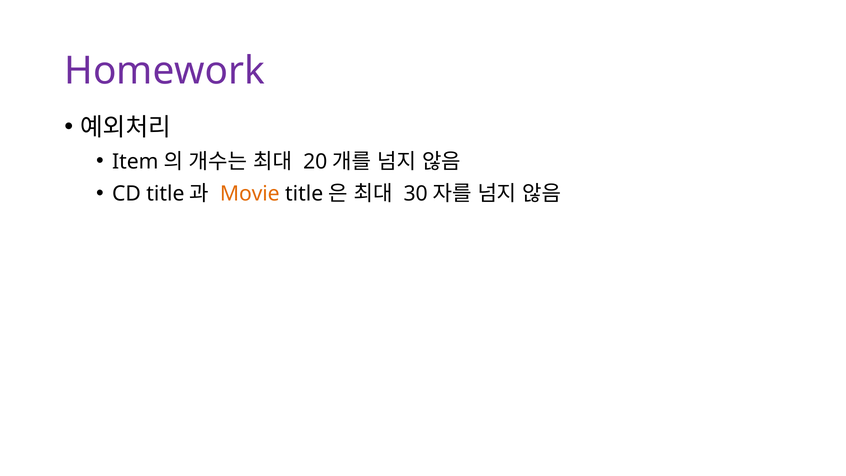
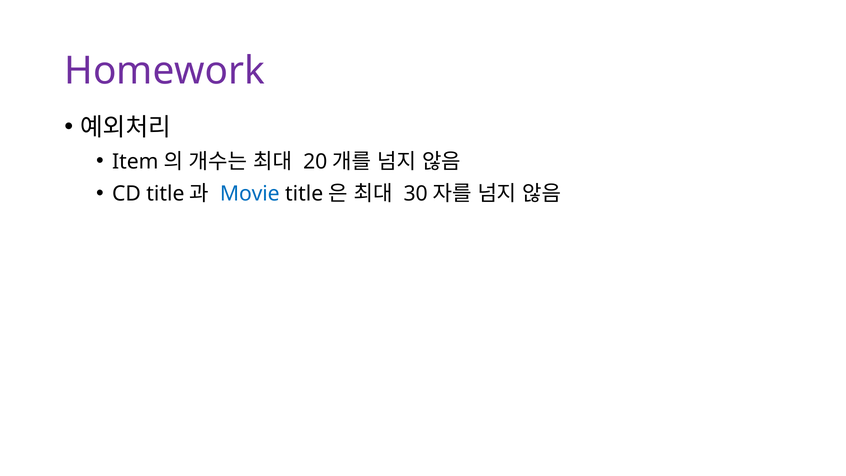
Movie colour: orange -> blue
